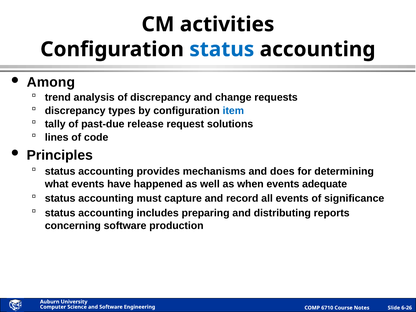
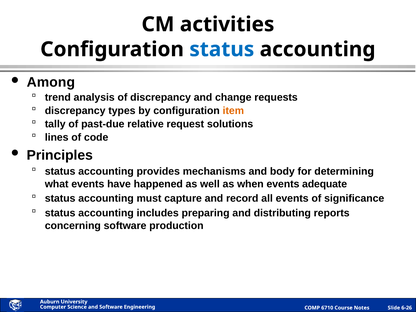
item colour: blue -> orange
release: release -> relative
does: does -> body
